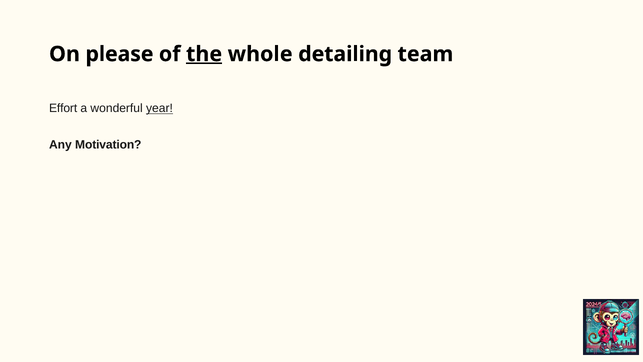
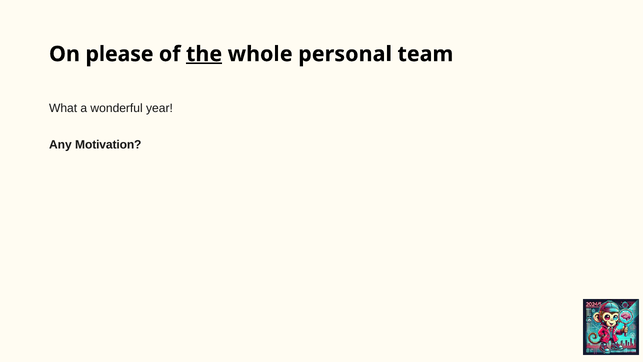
detailing: detailing -> personal
Effort: Effort -> What
year underline: present -> none
